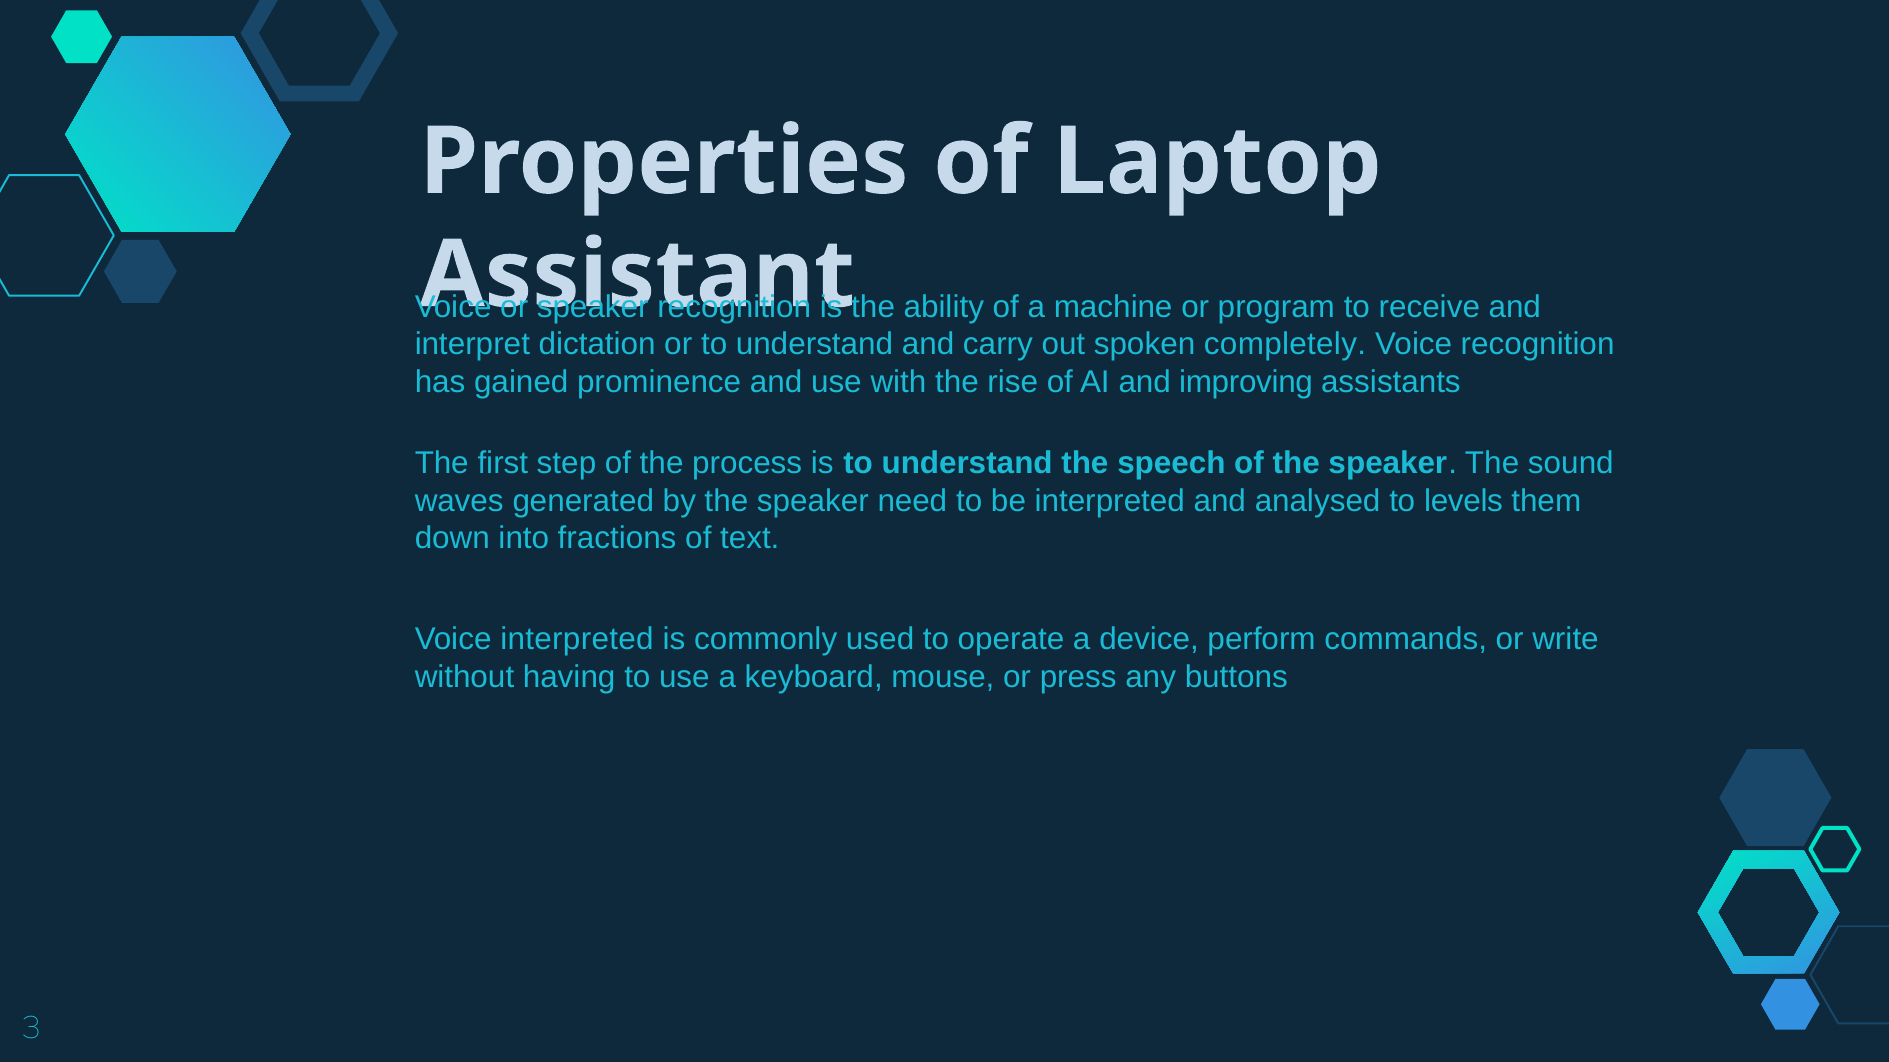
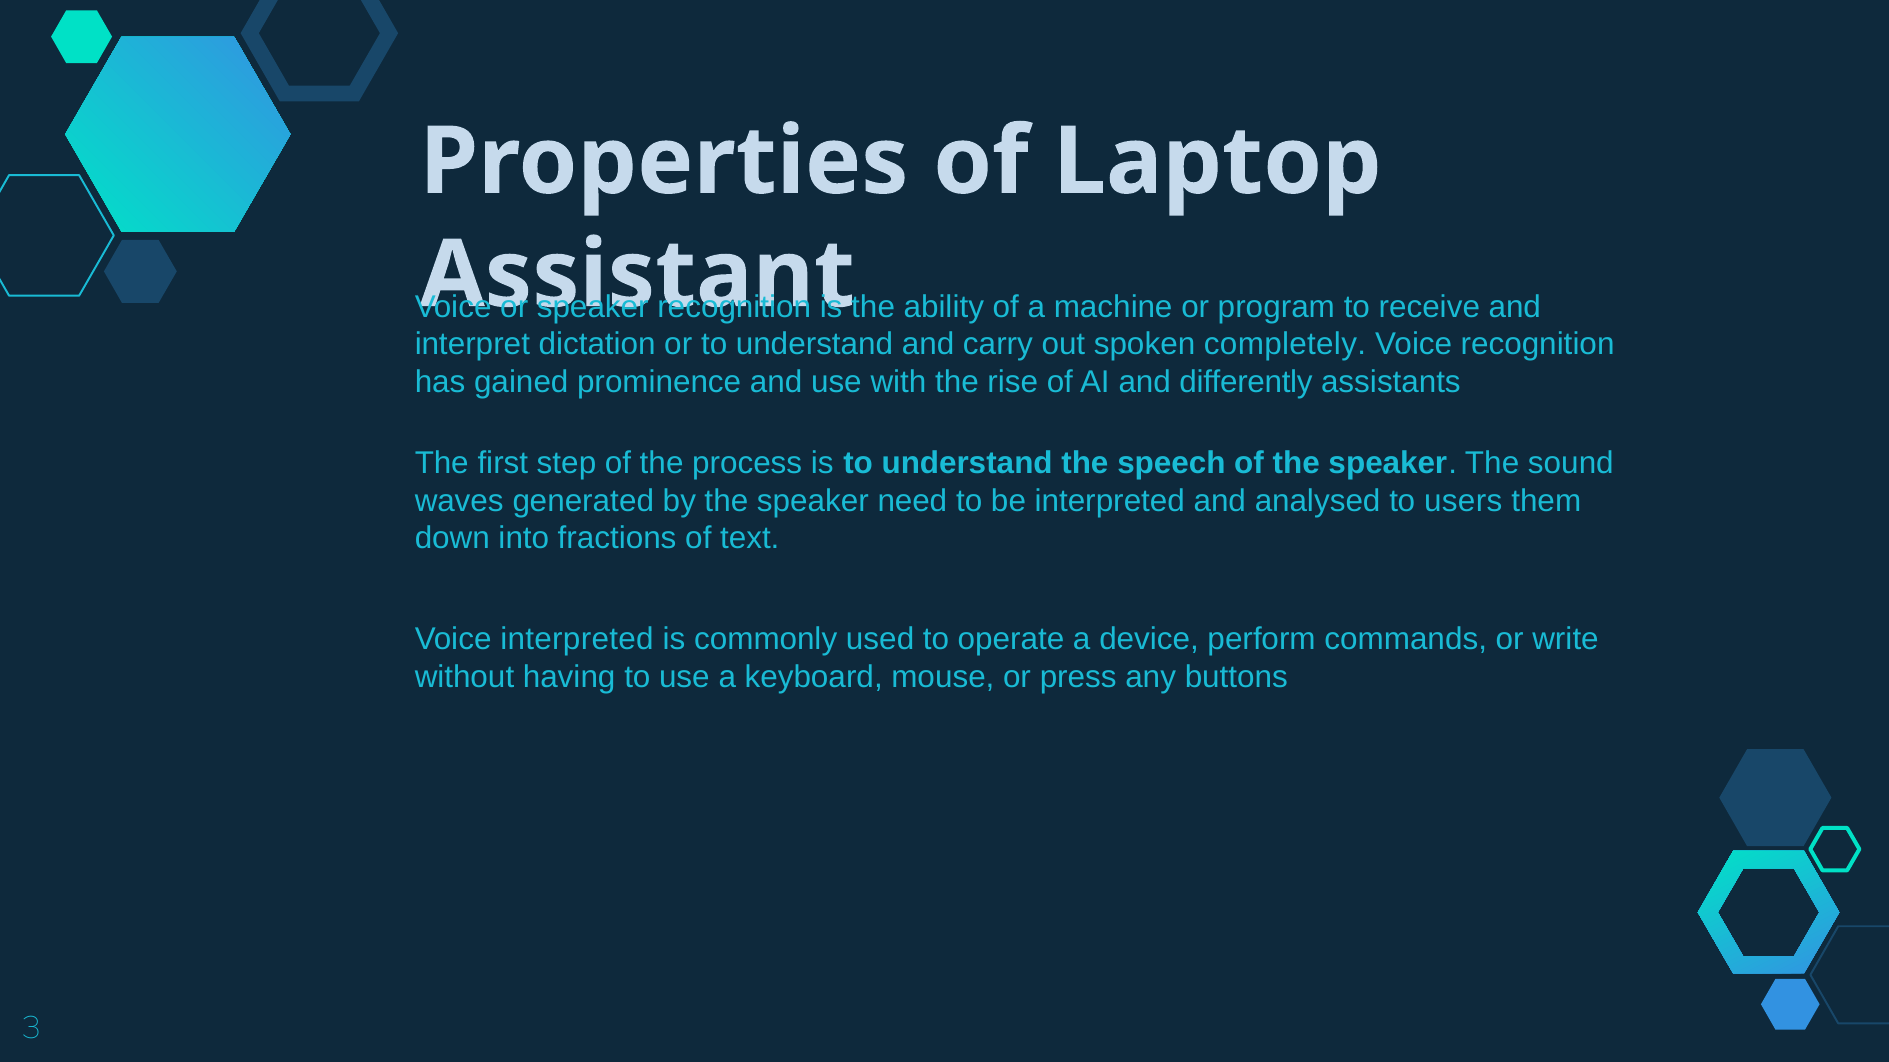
improving: improving -> differently
levels: levels -> users
